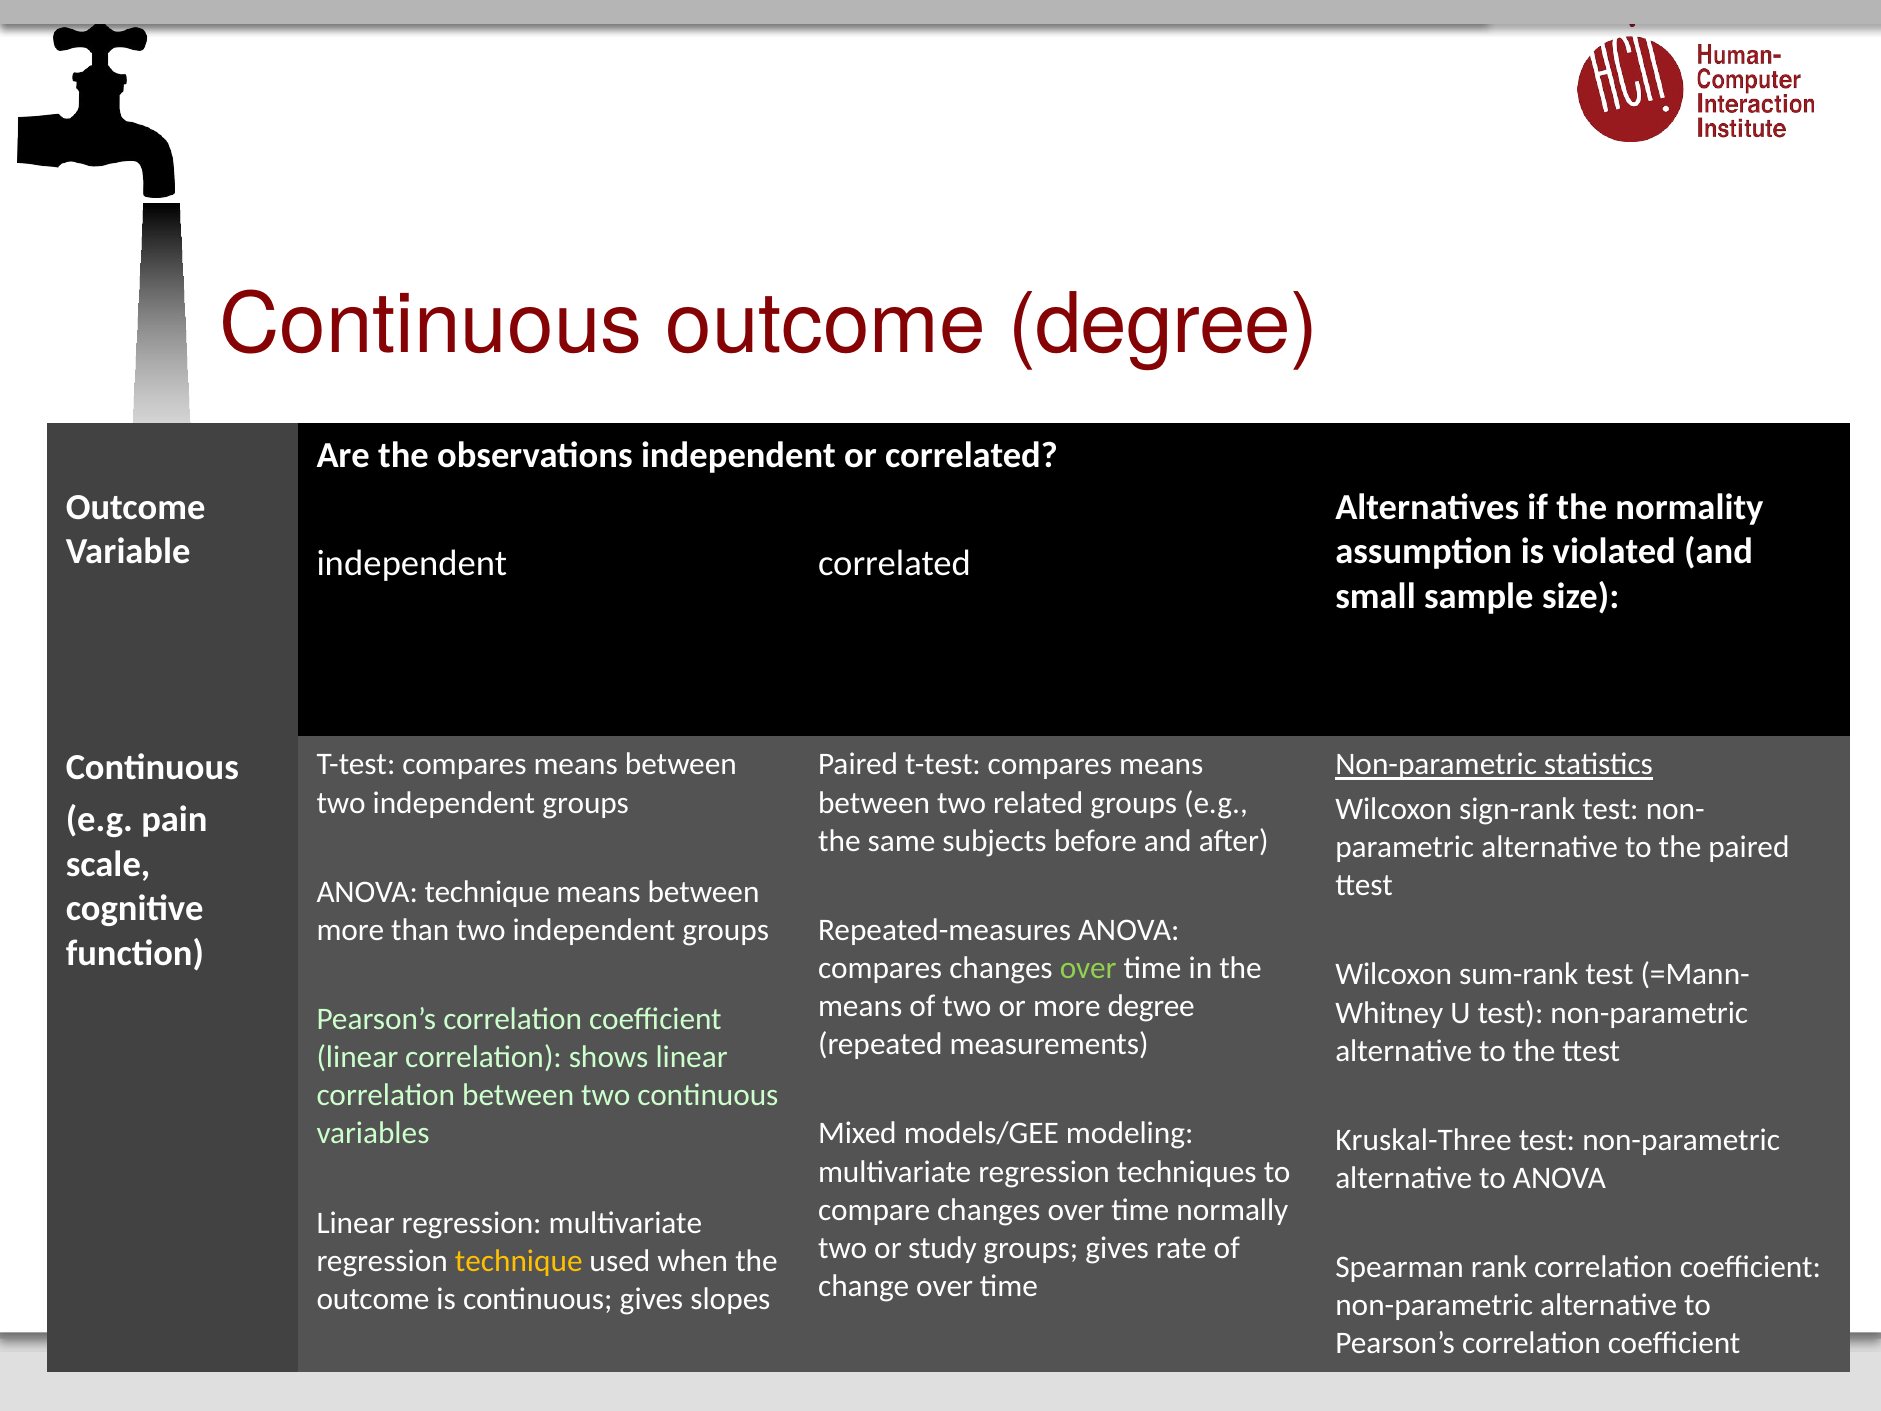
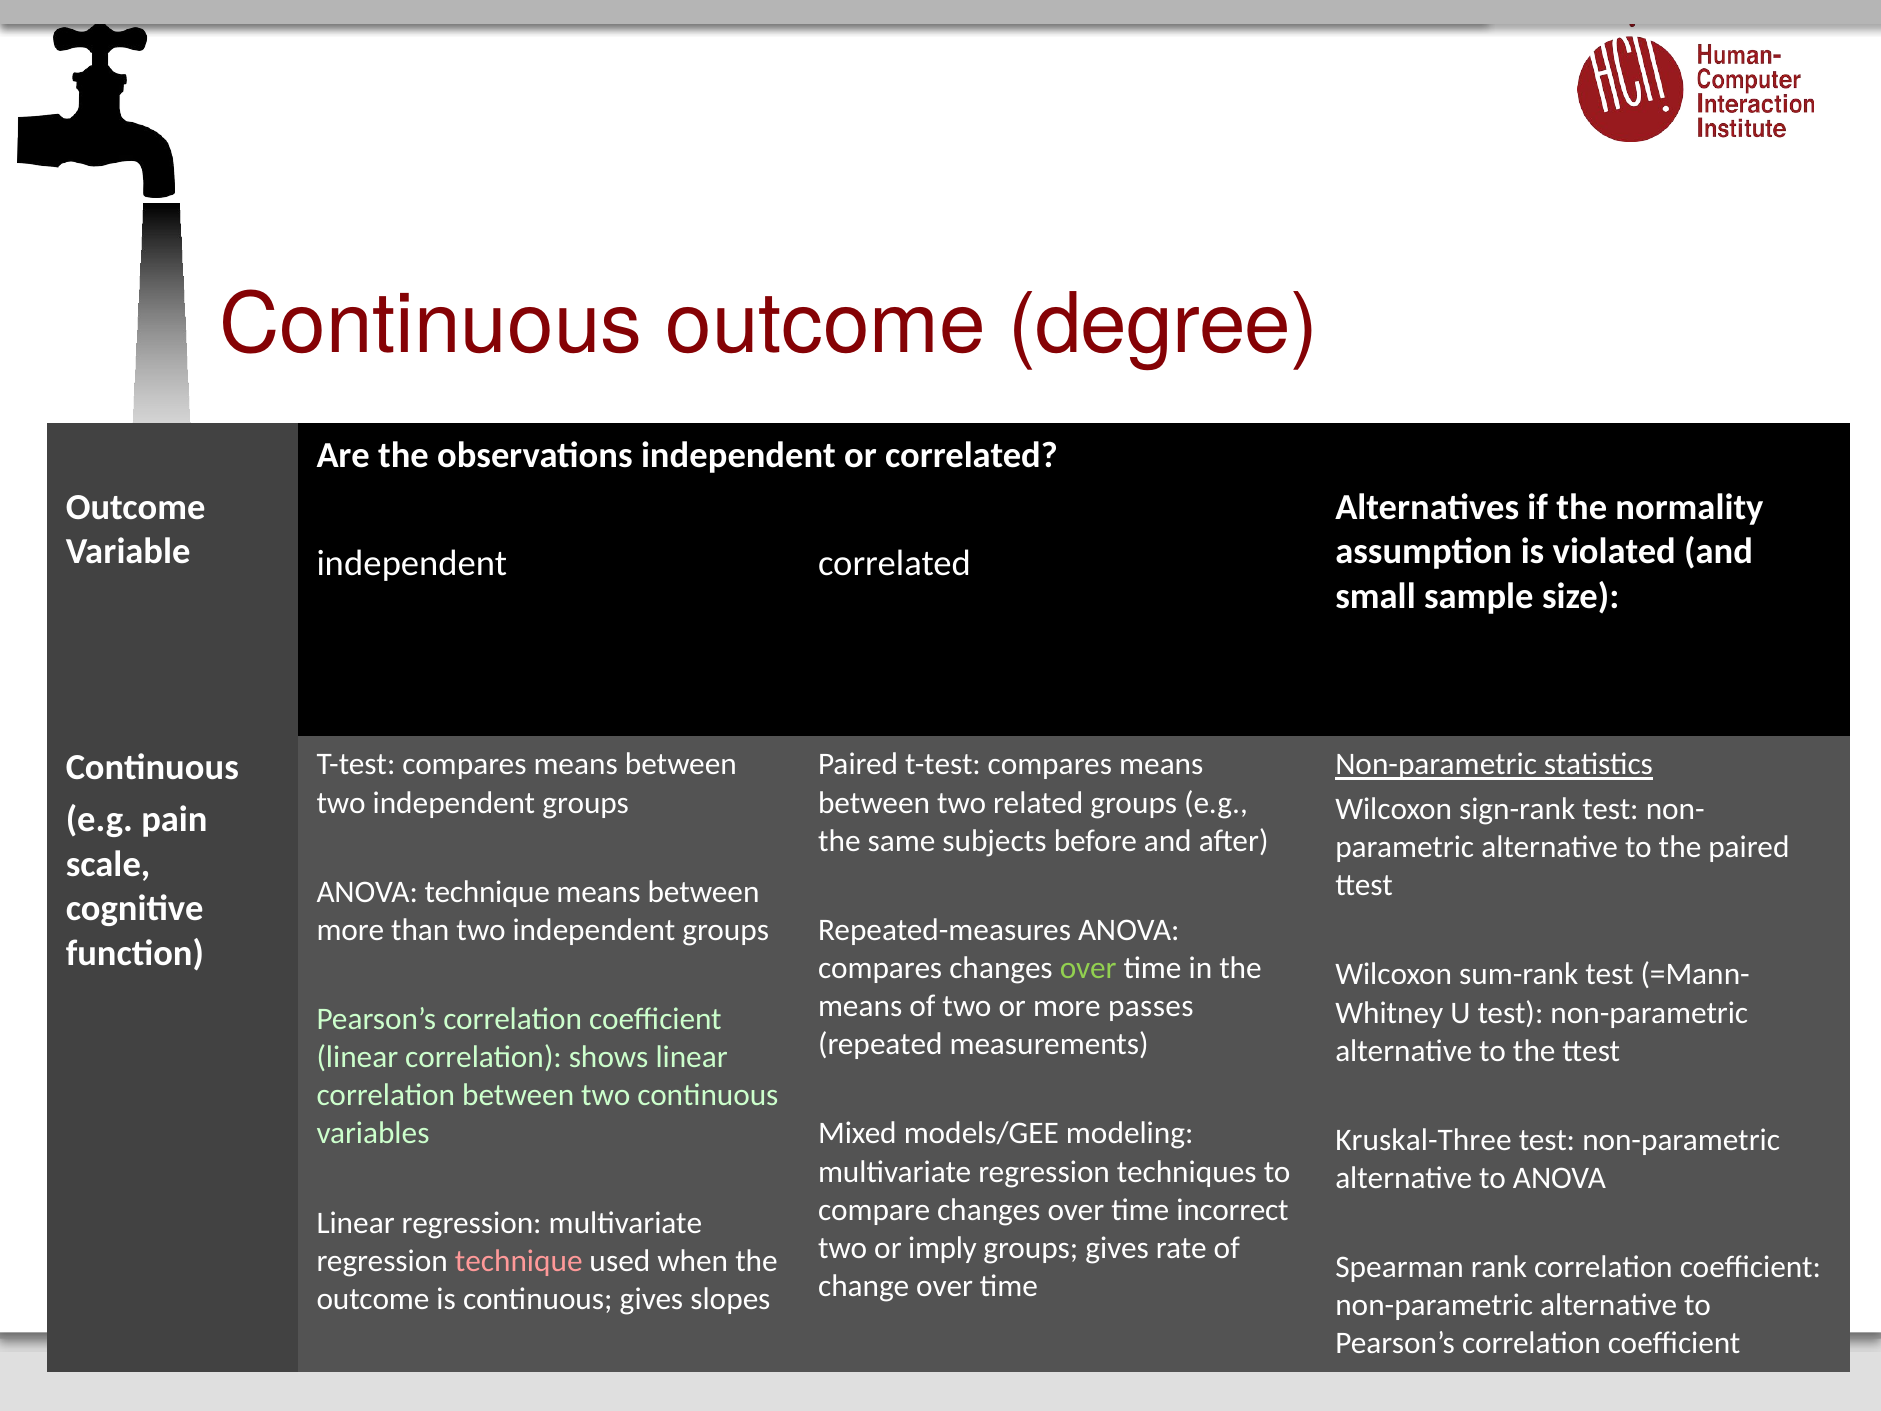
more degree: degree -> passes
normally: normally -> incorrect
study: study -> imply
technique at (519, 1261) colour: yellow -> pink
